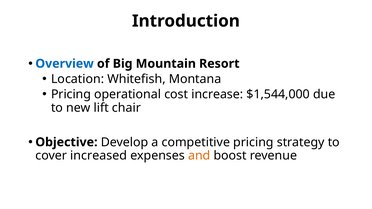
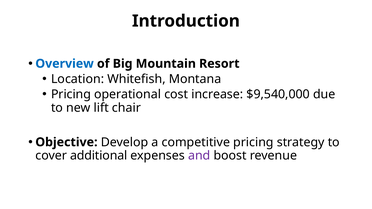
$1,544,000: $1,544,000 -> $9,540,000
increased: increased -> additional
and colour: orange -> purple
